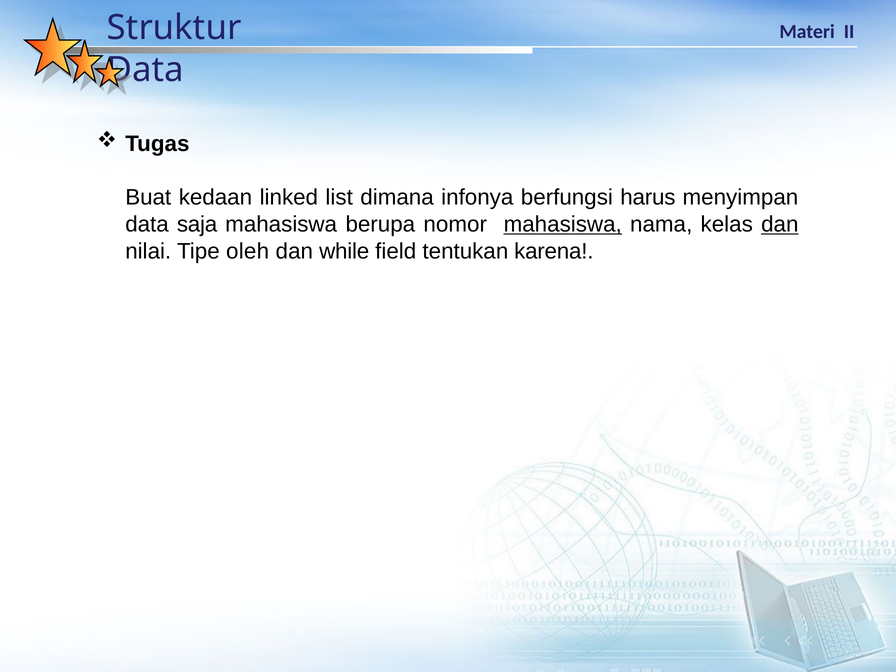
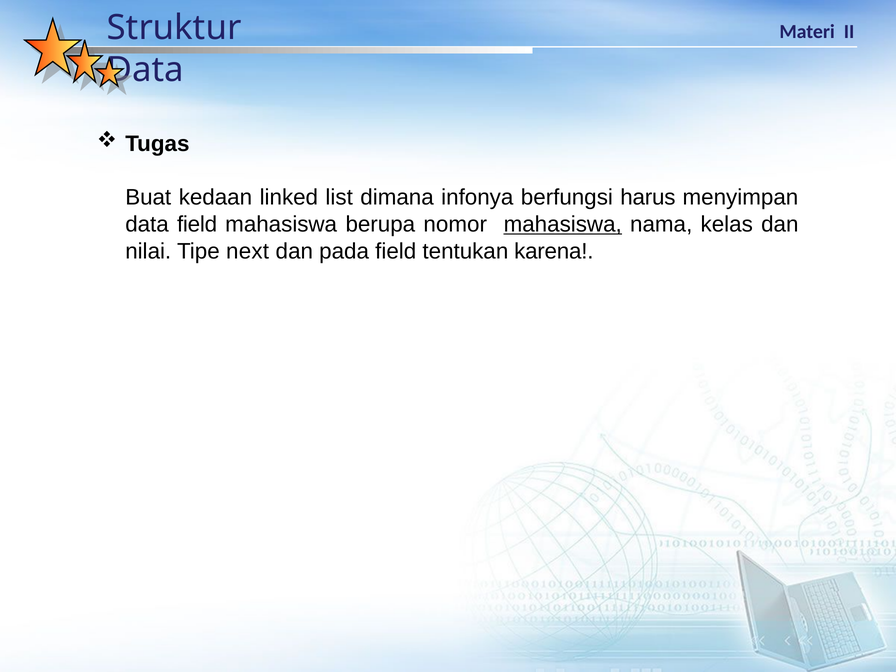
data saja: saja -> field
dan at (780, 224) underline: present -> none
oleh: oleh -> next
while: while -> pada
